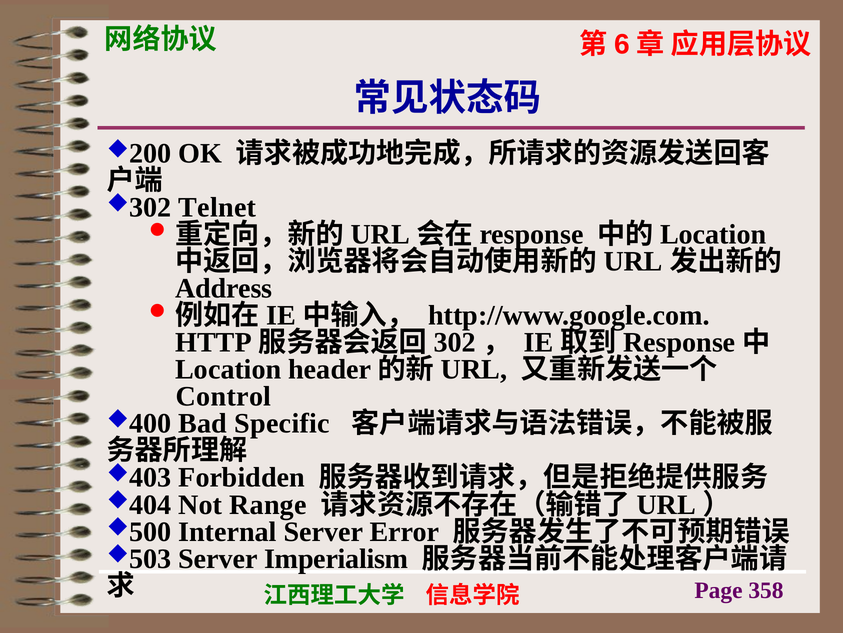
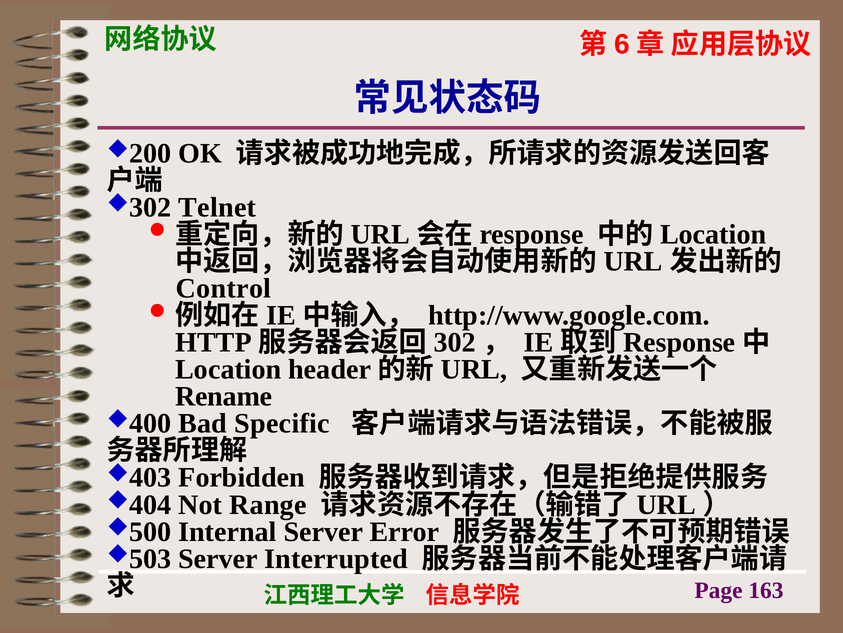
Address: Address -> Control
Control: Control -> Rename
Imperialism: Imperialism -> Interrupted
358: 358 -> 163
